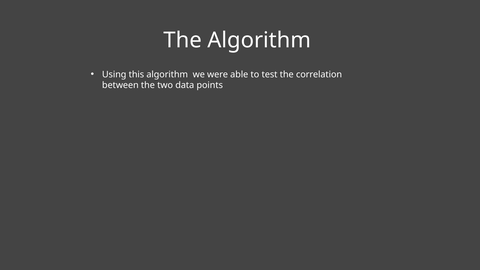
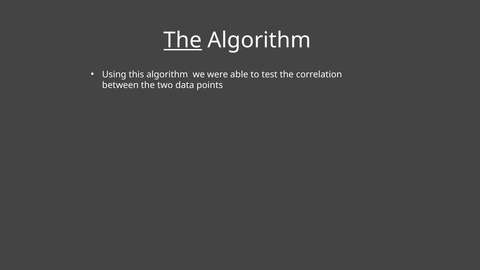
The at (183, 40) underline: none -> present
